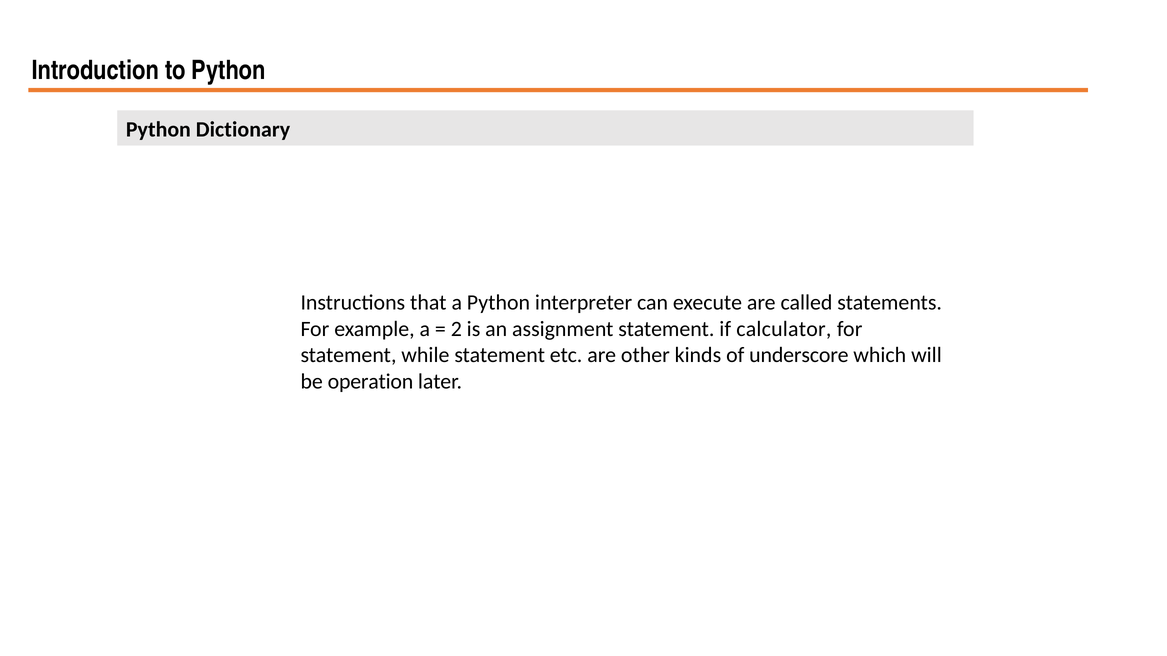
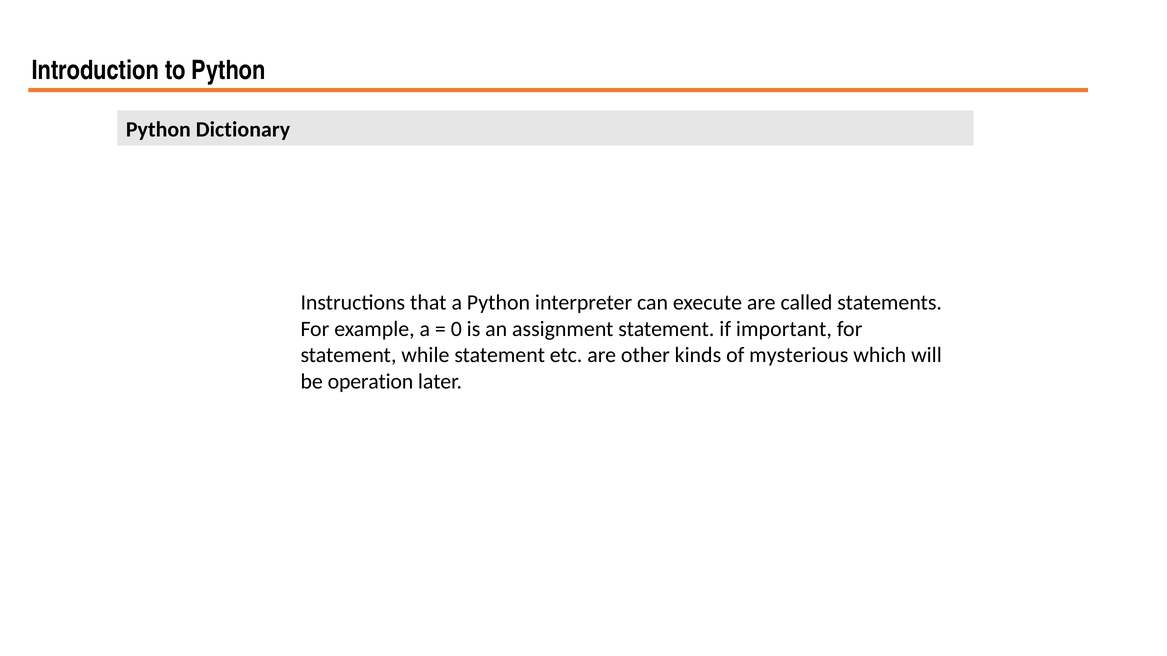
2: 2 -> 0
calculator: calculator -> important
underscore: underscore -> mysterious
